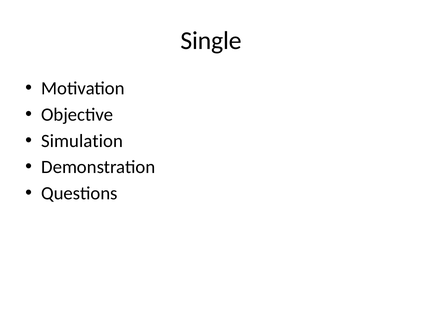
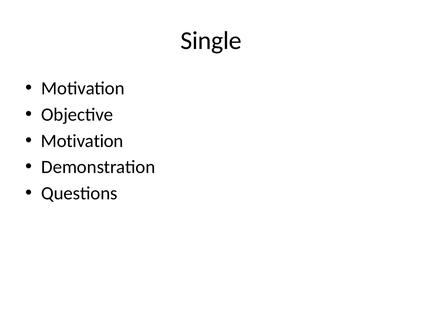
Simulation at (82, 141): Simulation -> Motivation
